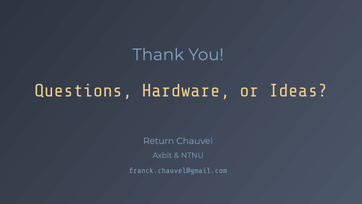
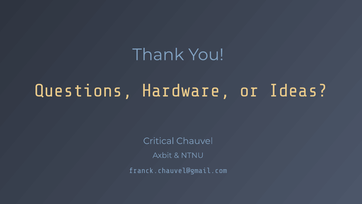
Return: Return -> Critical
